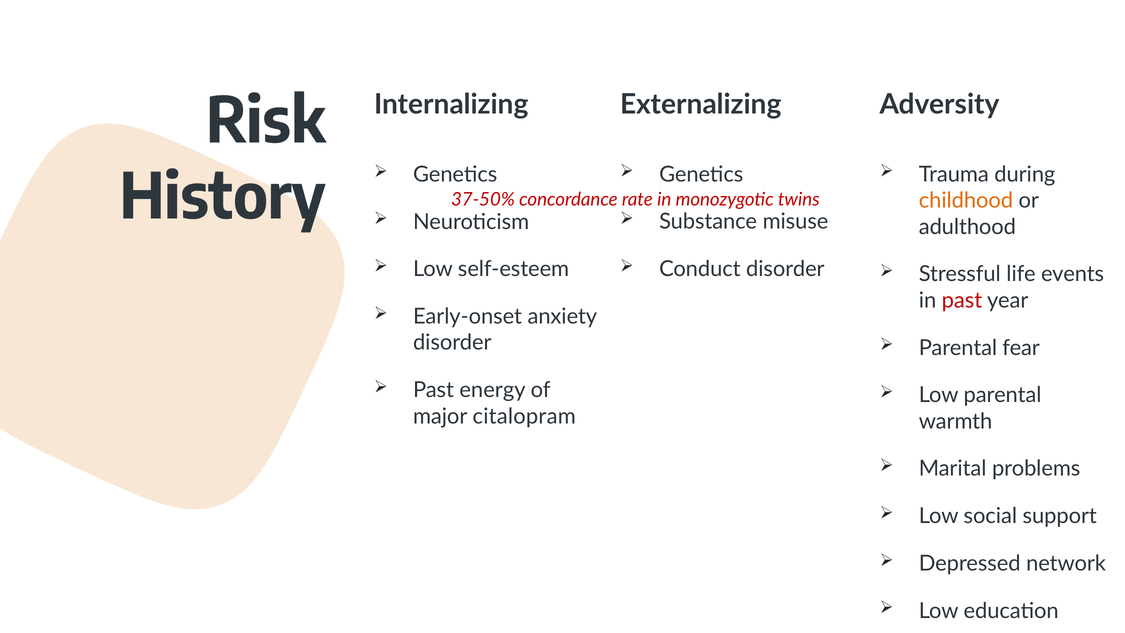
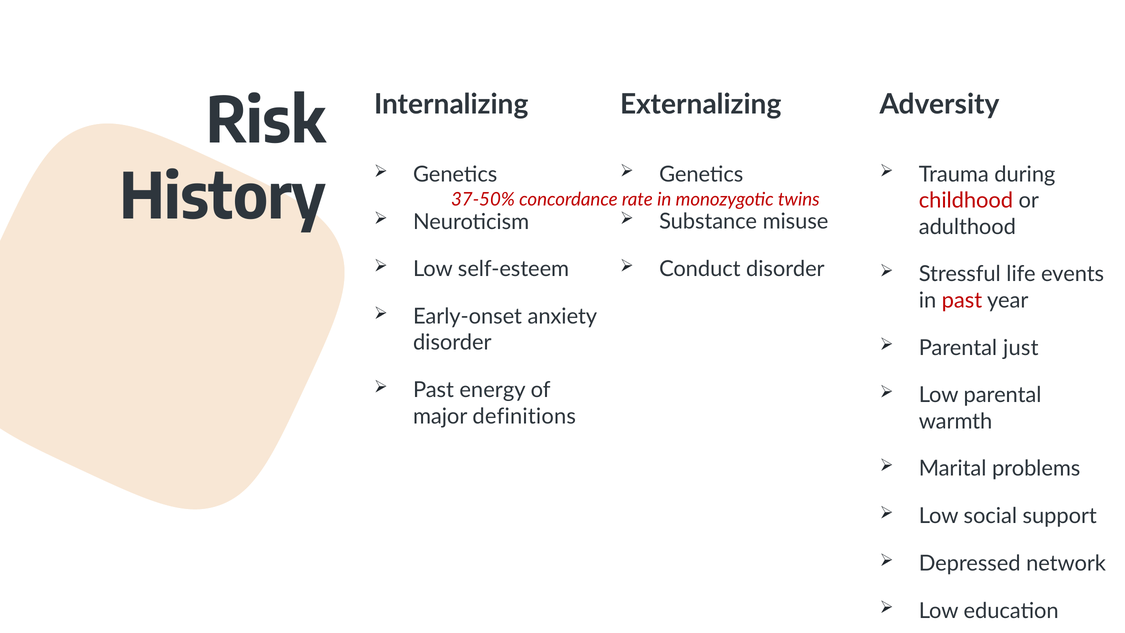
childhood colour: orange -> red
fear: fear -> just
citalopram: citalopram -> definitions
